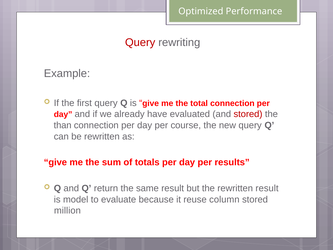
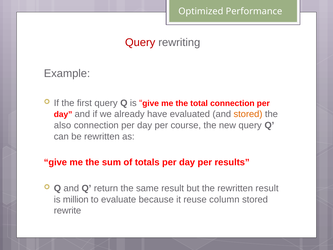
stored at (248, 114) colour: red -> orange
than: than -> also
model: model -> million
million: million -> rewrite
